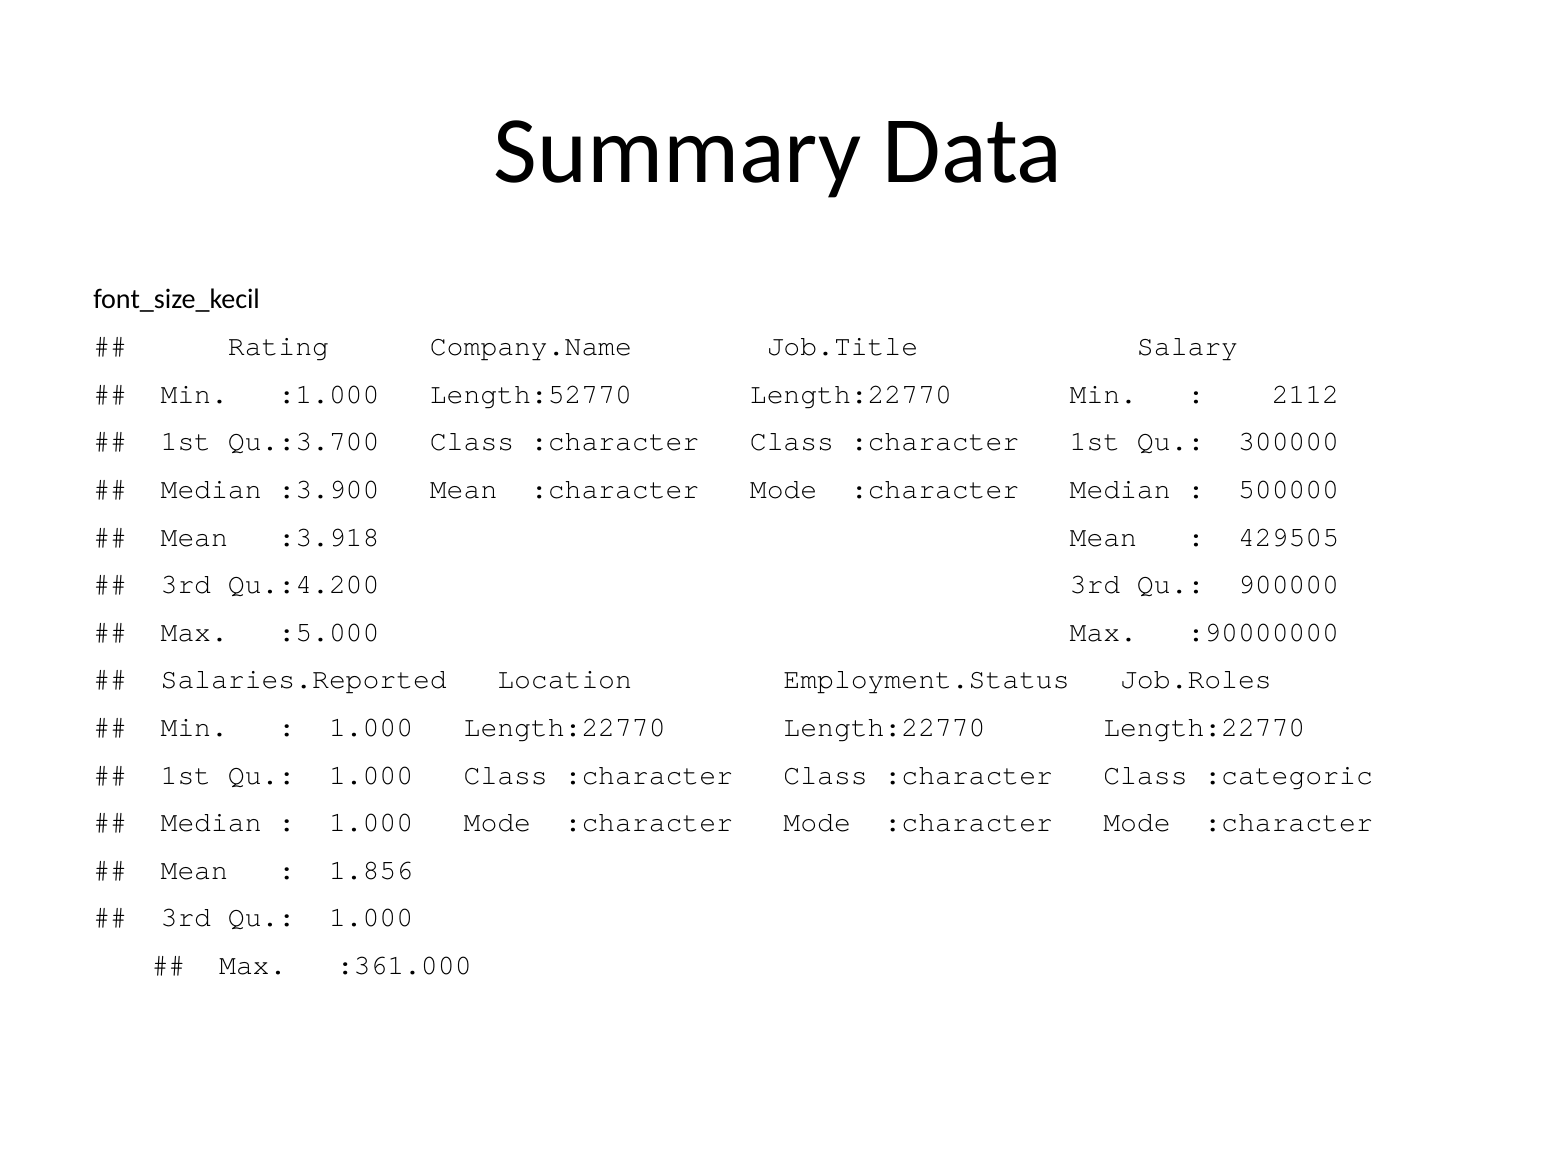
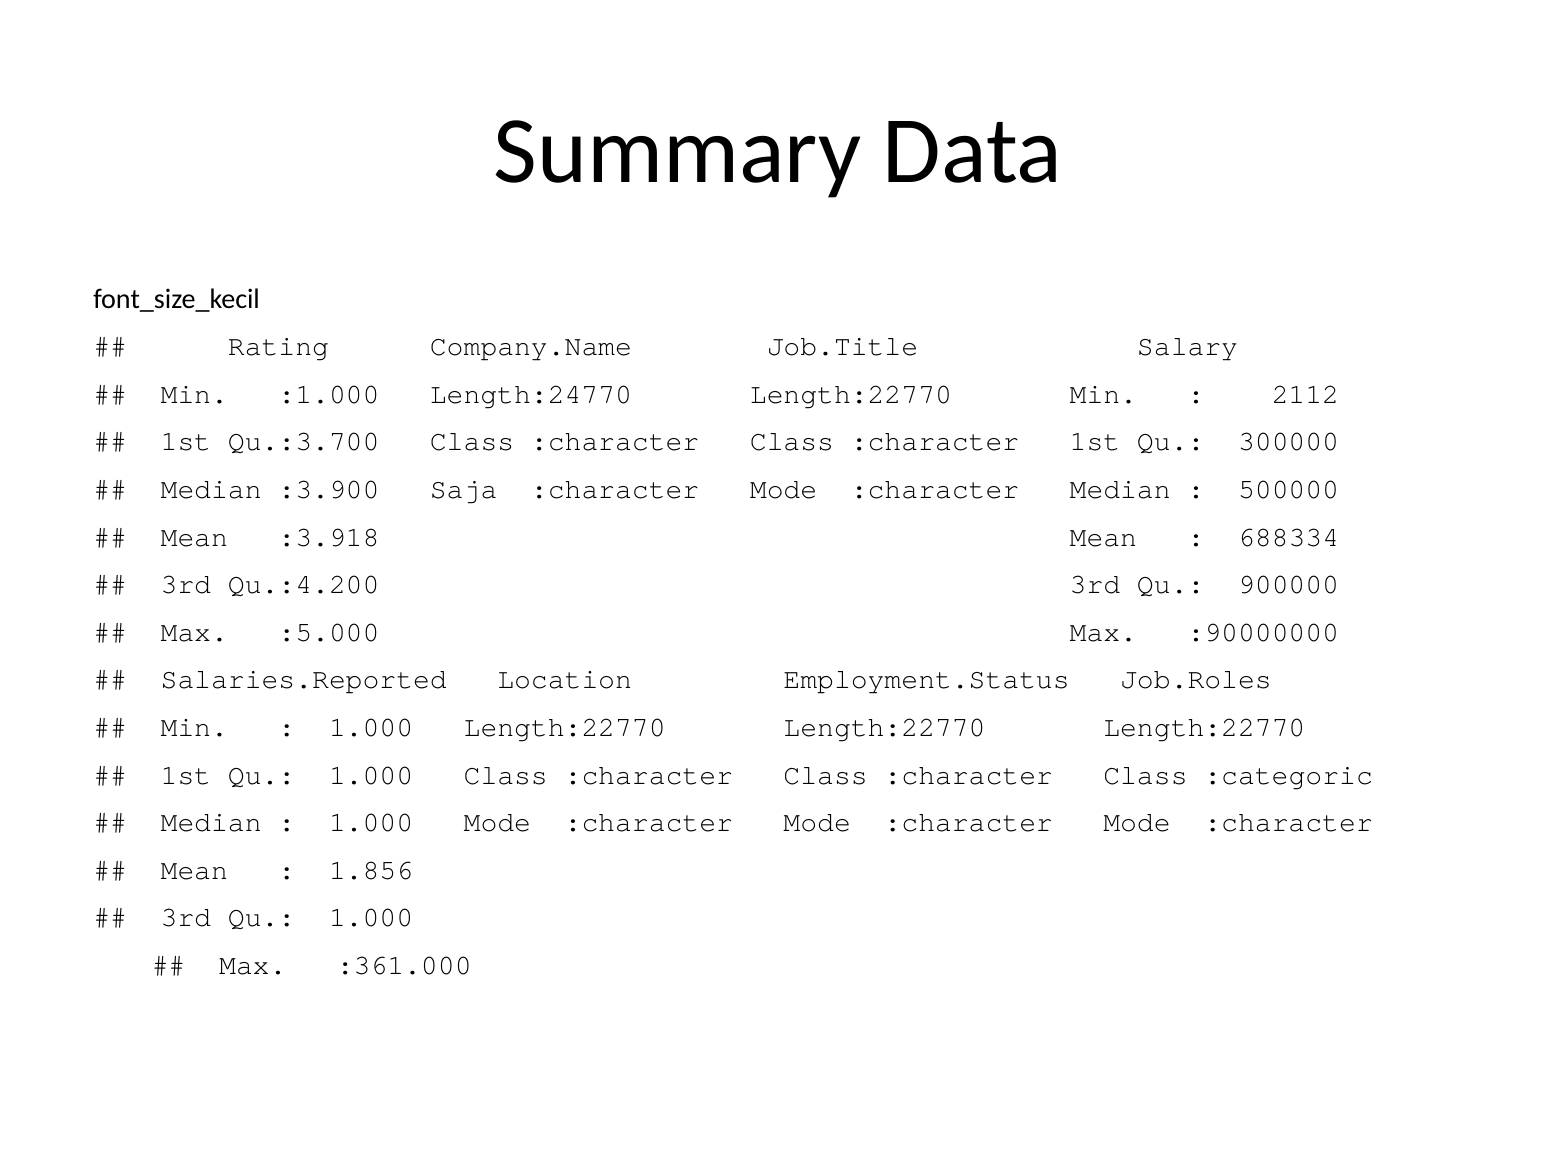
Length:52770: Length:52770 -> Length:24770
:3.900 Mean: Mean -> Saja
429505: 429505 -> 688334
